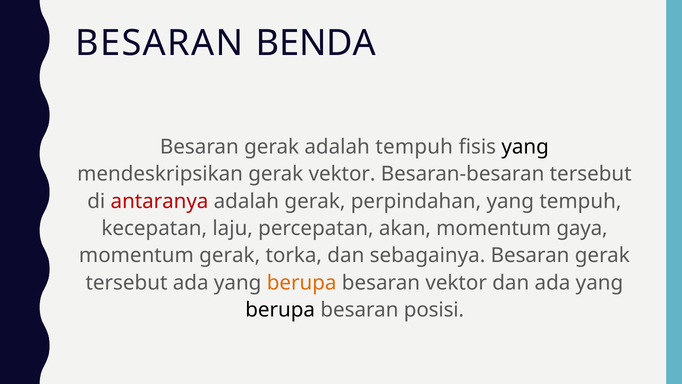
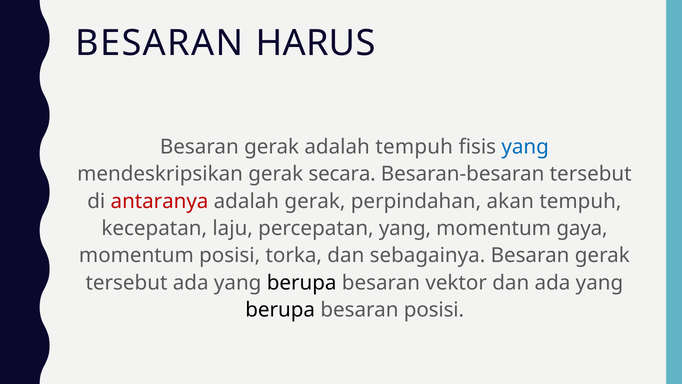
BENDA: BENDA -> HARUS
yang at (525, 147) colour: black -> blue
gerak vektor: vektor -> secara
perpindahan yang: yang -> akan
percepatan akan: akan -> yang
momentum gerak: gerak -> posisi
berupa at (302, 283) colour: orange -> black
